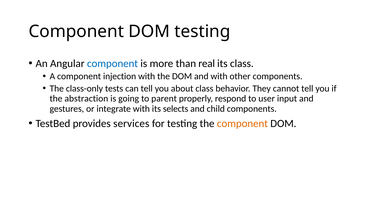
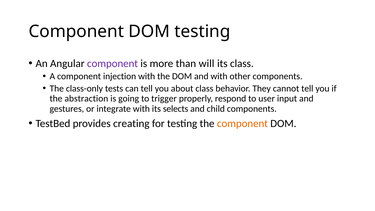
component at (113, 63) colour: blue -> purple
real: real -> will
parent: parent -> trigger
services: services -> creating
